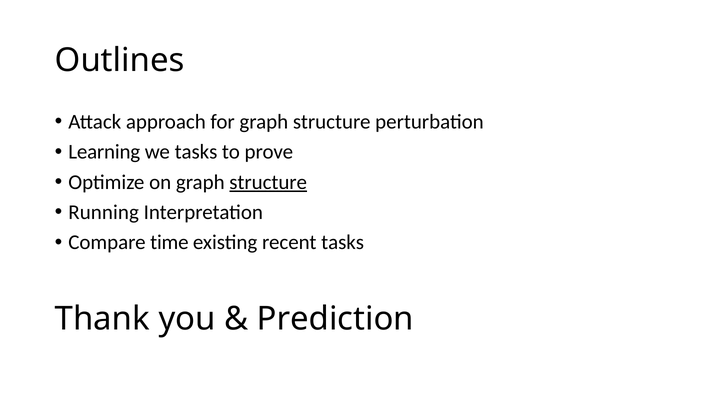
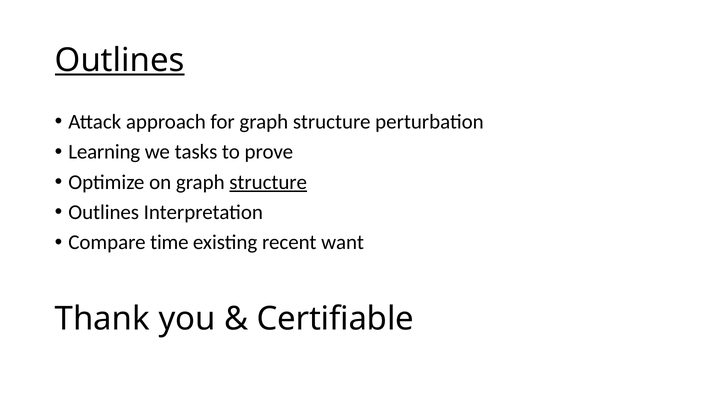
Outlines at (120, 60) underline: none -> present
Running at (104, 212): Running -> Outlines
recent tasks: tasks -> want
Prediction: Prediction -> Certifiable
